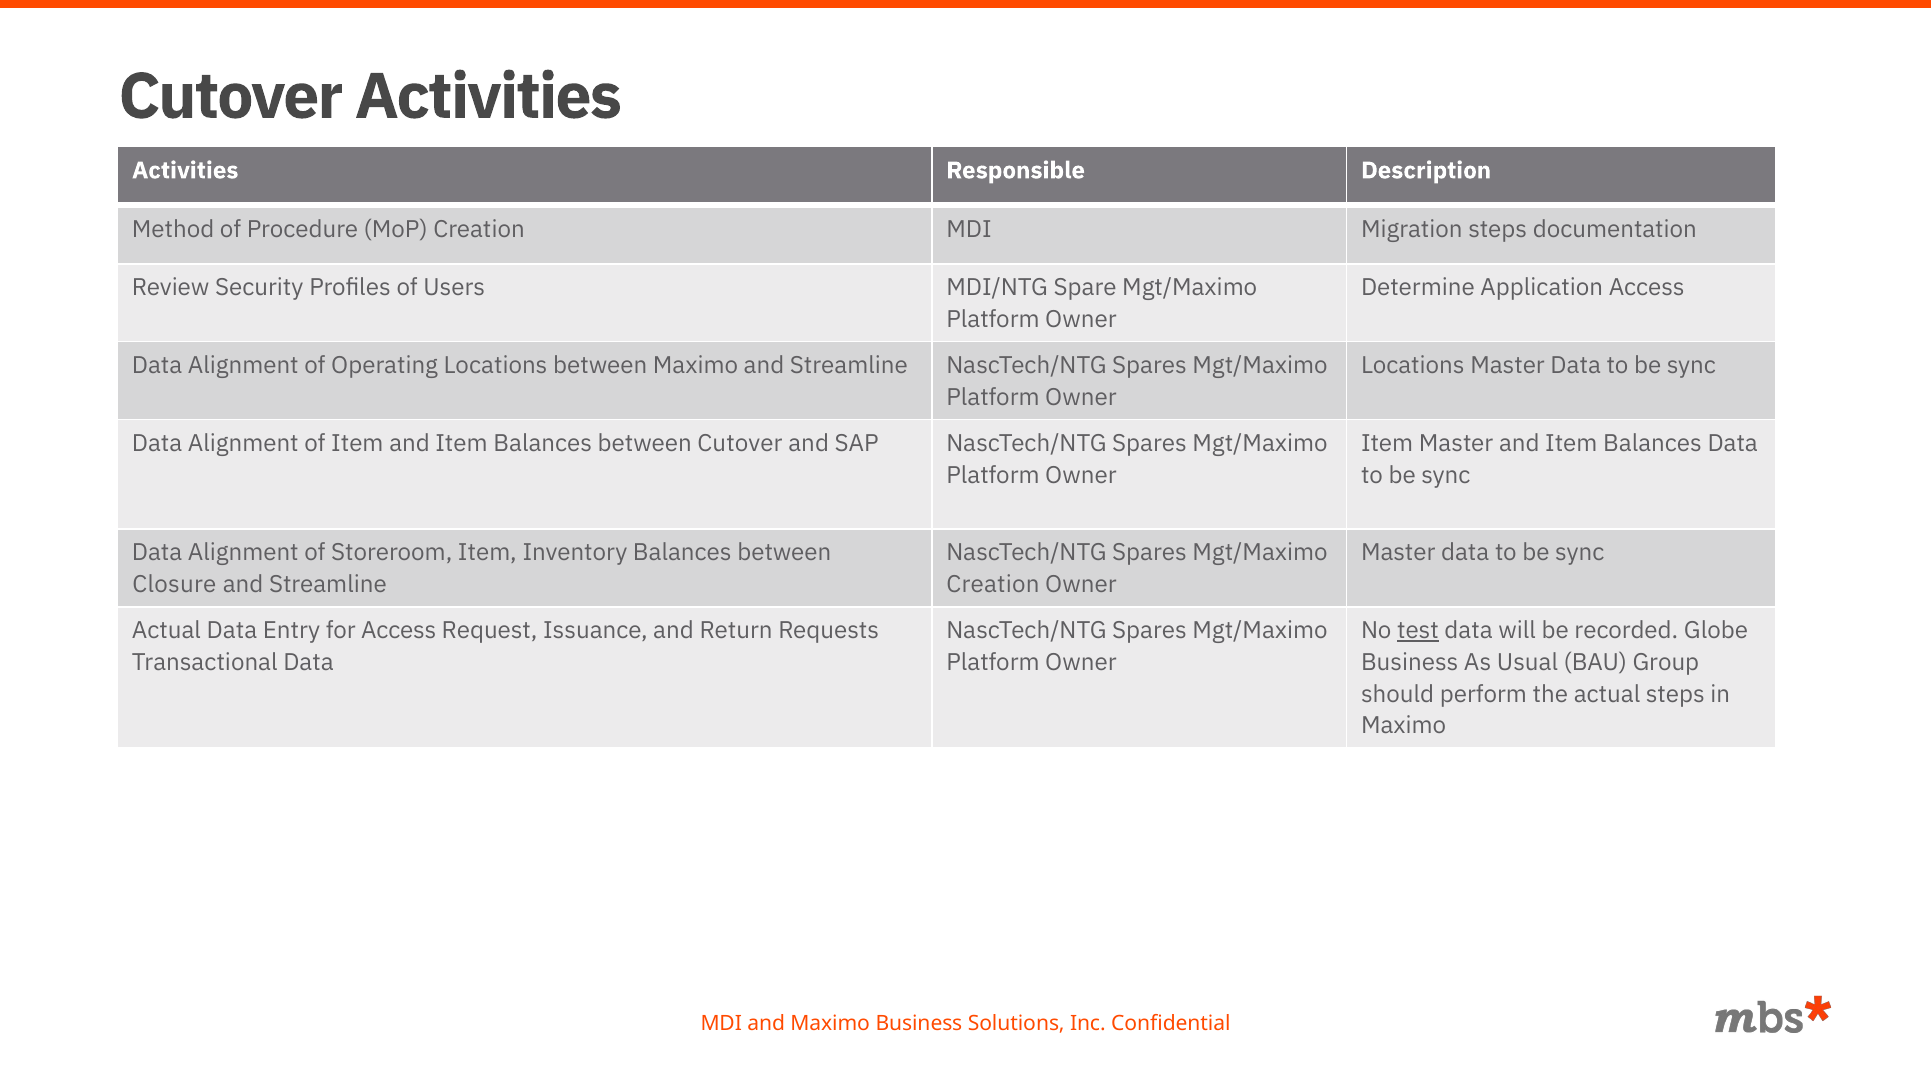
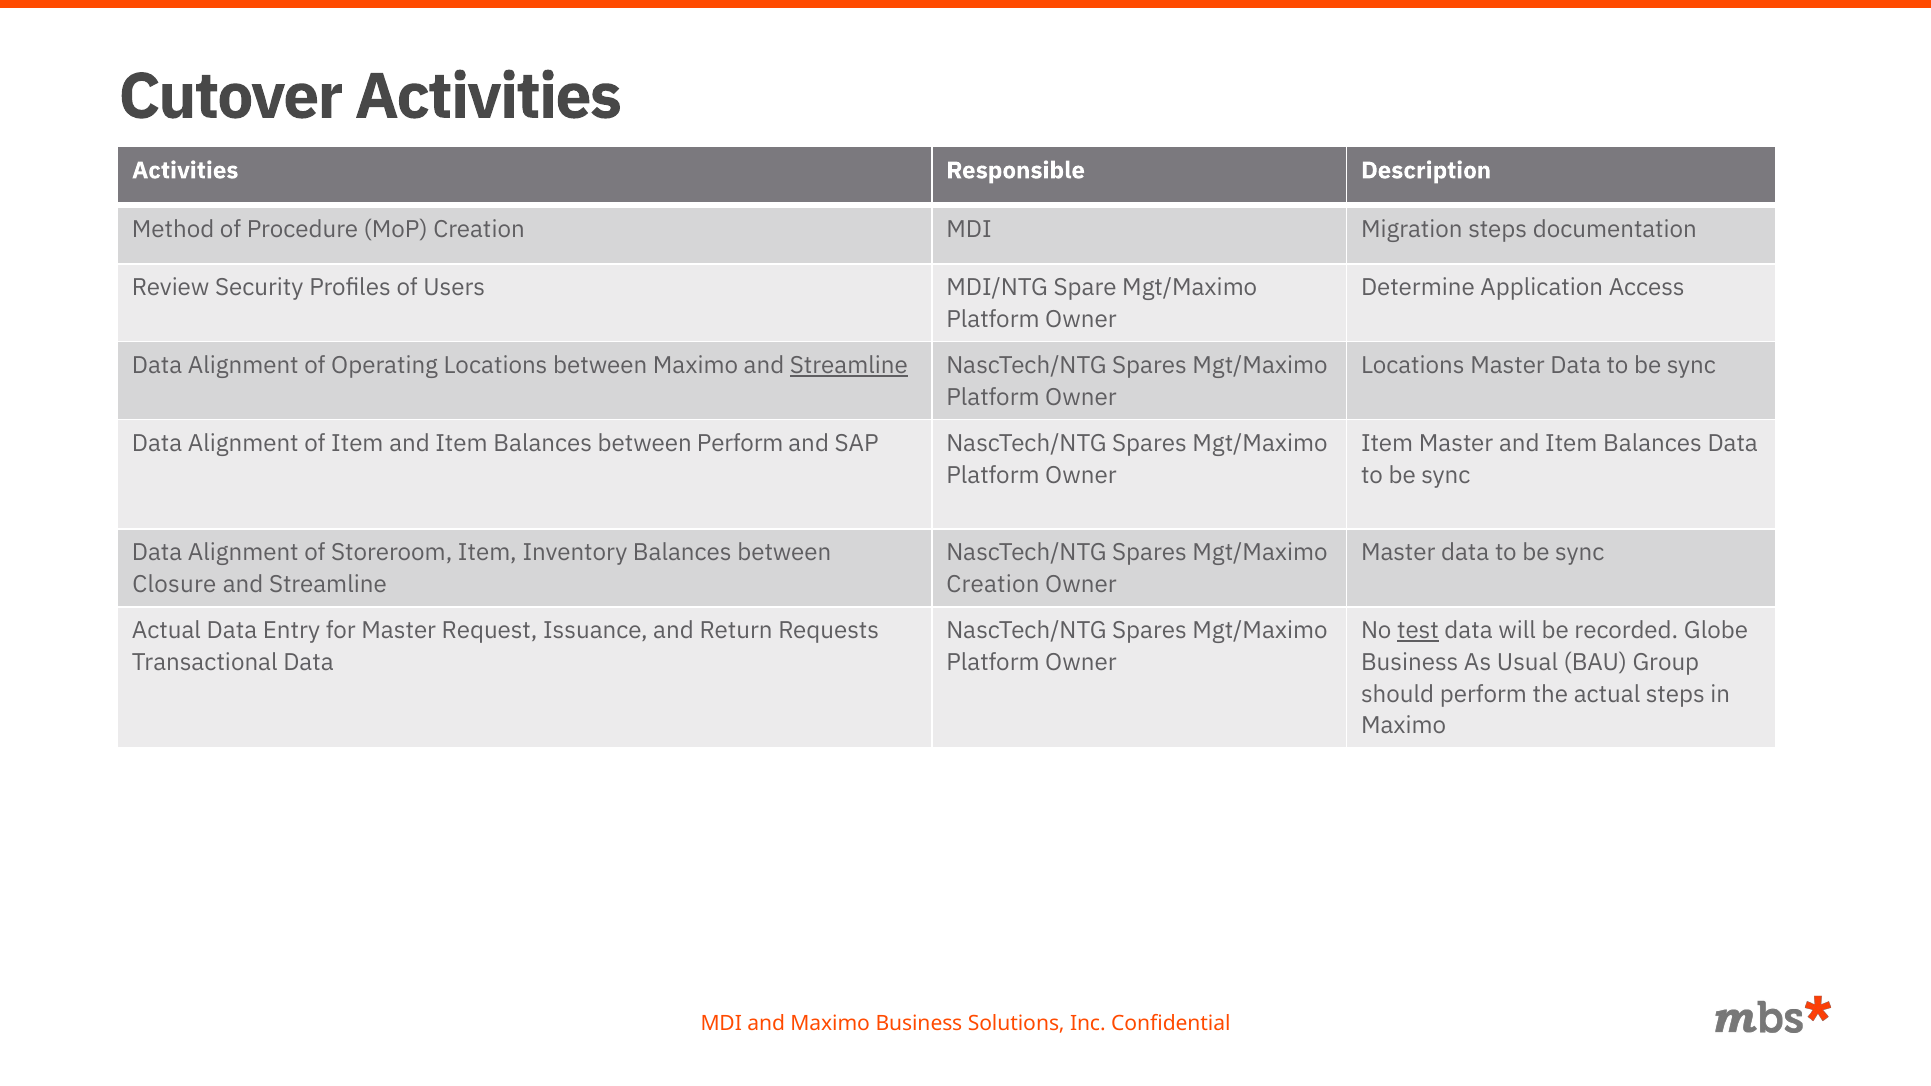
Streamline at (849, 366) underline: none -> present
between Cutover: Cutover -> Perform
for Access: Access -> Master
